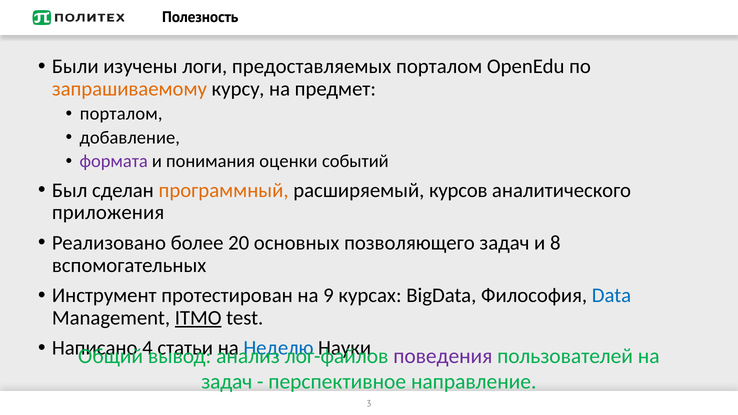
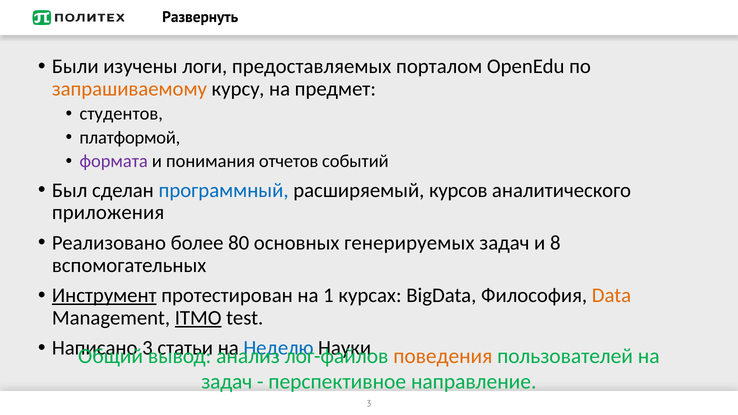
Полезность: Полезность -> Развернуть
порталом at (121, 114): порталом -> студентов
добавление: добавление -> платформой
оценки: оценки -> отчетов
программный colour: orange -> blue
20: 20 -> 80
позволяющего: позволяющего -> генерируемых
Инструмент underline: none -> present
9: 9 -> 1
Data colour: blue -> orange
4 at (147, 348): 4 -> 3
поведения colour: purple -> orange
